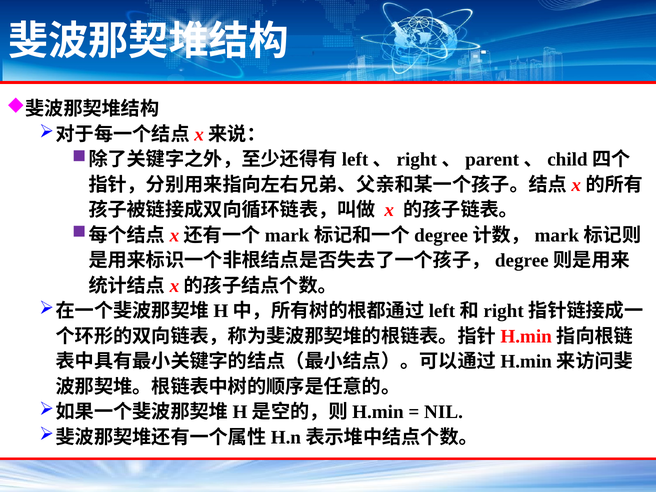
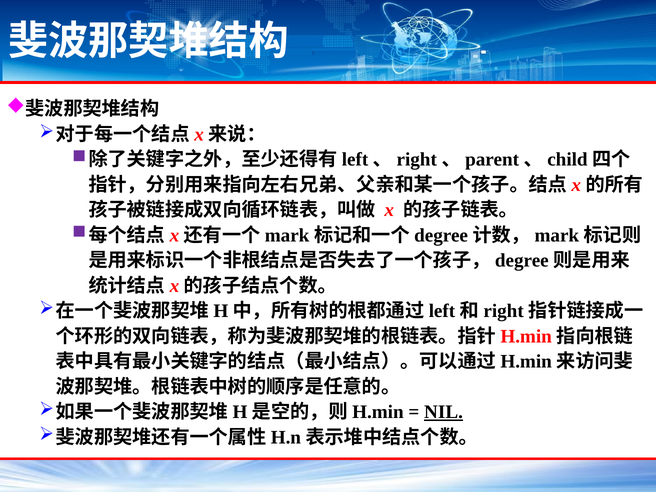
NIL underline: none -> present
